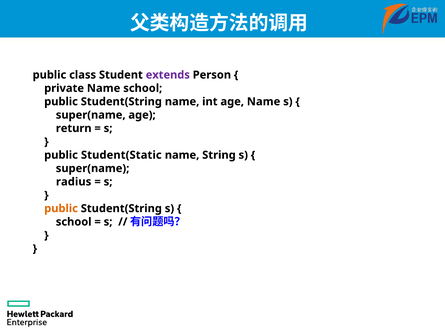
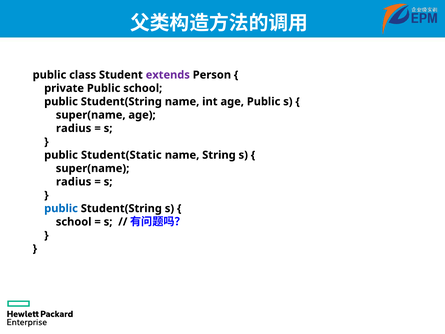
private Name: Name -> Public
age Name: Name -> Public
return at (74, 128): return -> radius
public at (61, 208) colour: orange -> blue
